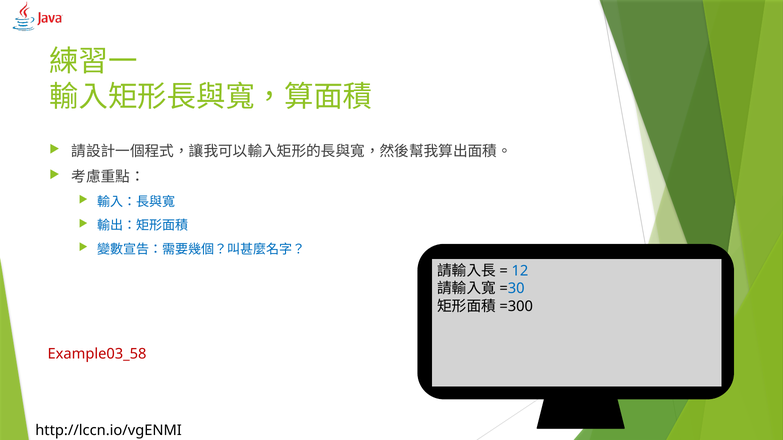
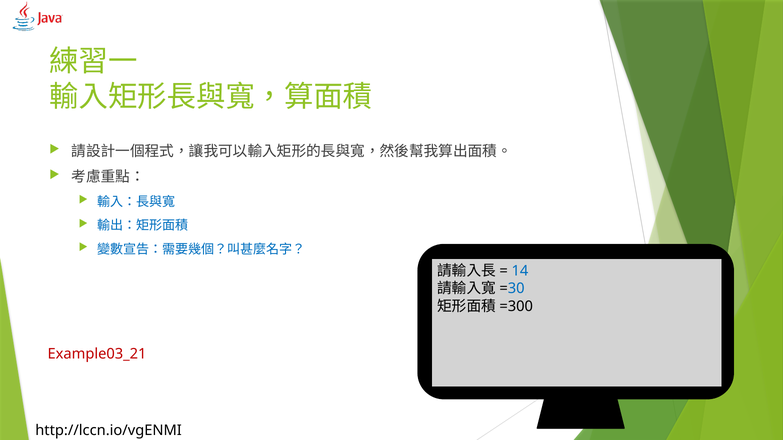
12: 12 -> 14
Example03_58: Example03_58 -> Example03_21
